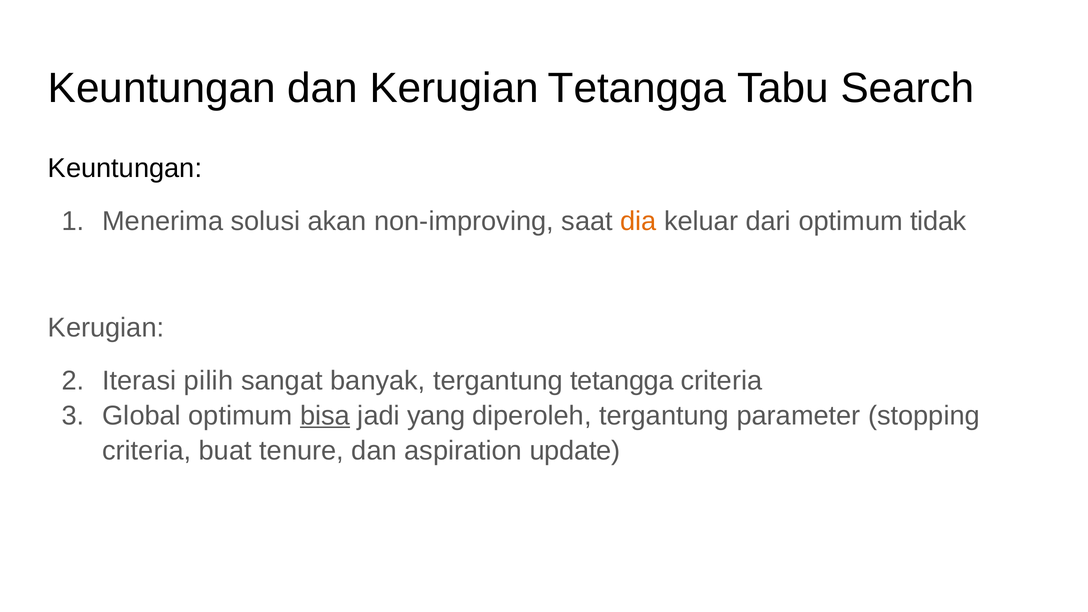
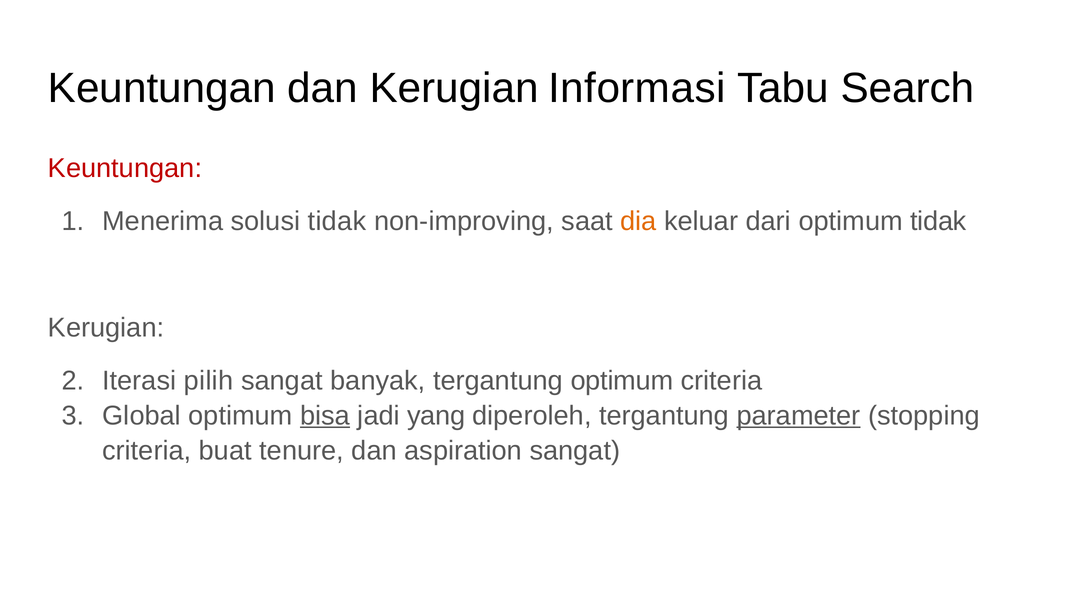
Kerugian Tetangga: Tetangga -> Informasi
Keuntungan at (125, 168) colour: black -> red
solusi akan: akan -> tidak
tergantung tetangga: tetangga -> optimum
parameter underline: none -> present
aspiration update: update -> sangat
